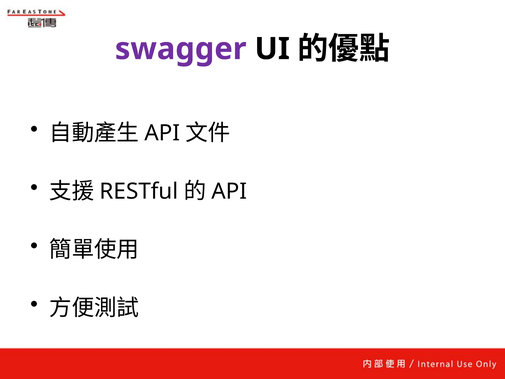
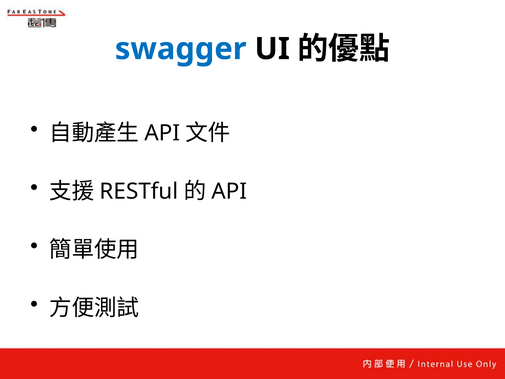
swagger colour: purple -> blue
